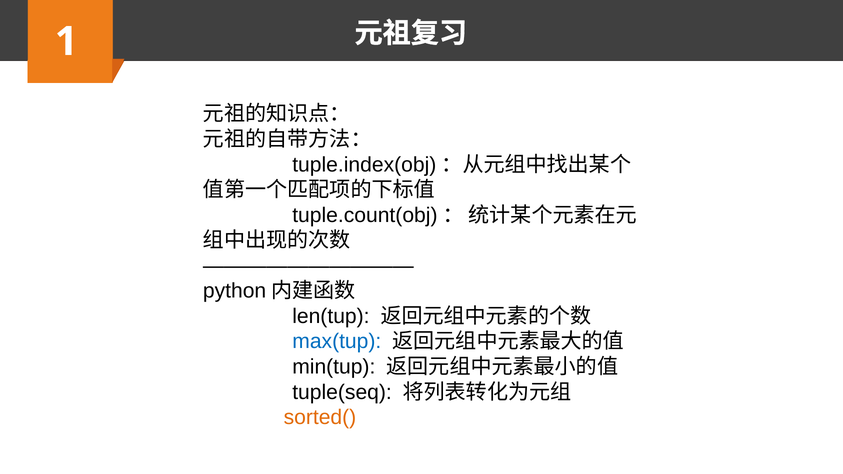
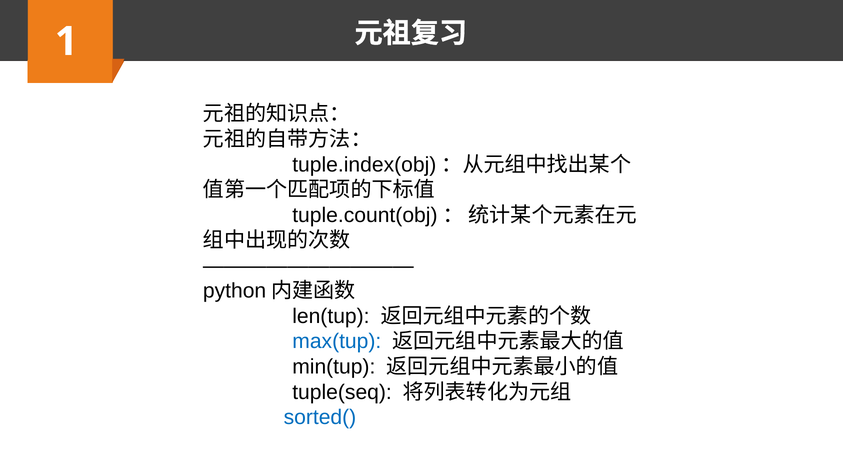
sorted( colour: orange -> blue
